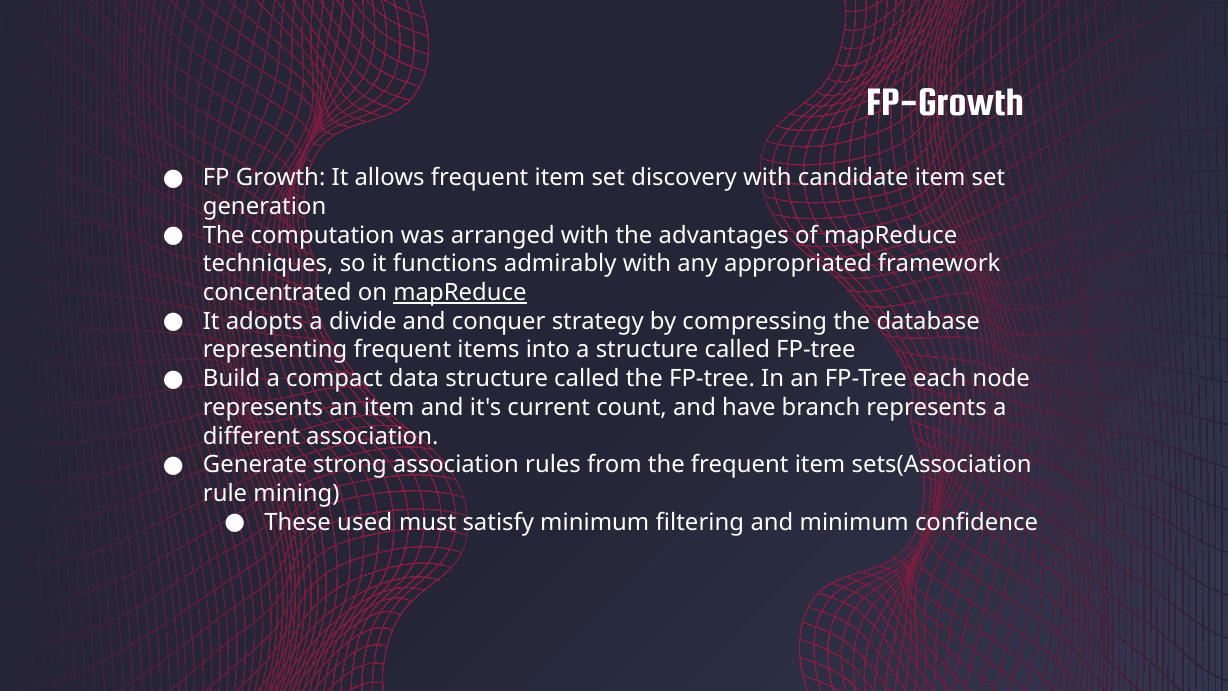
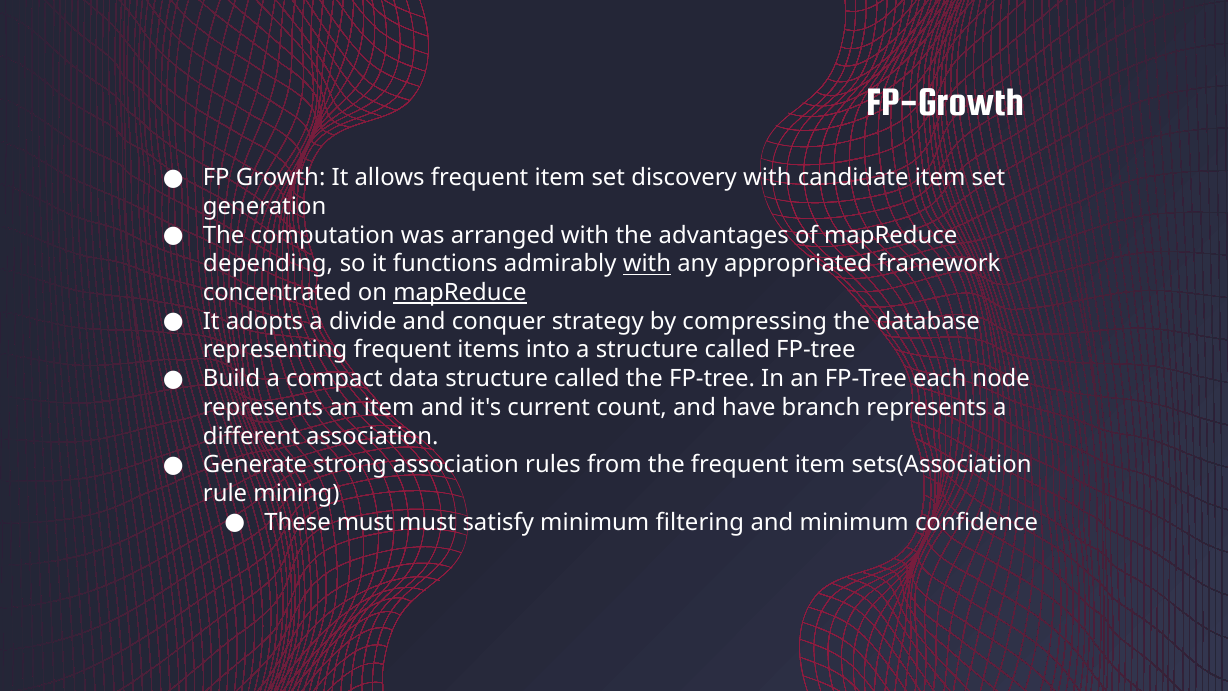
techniques: techniques -> depending
with at (647, 264) underline: none -> present
These used: used -> must
